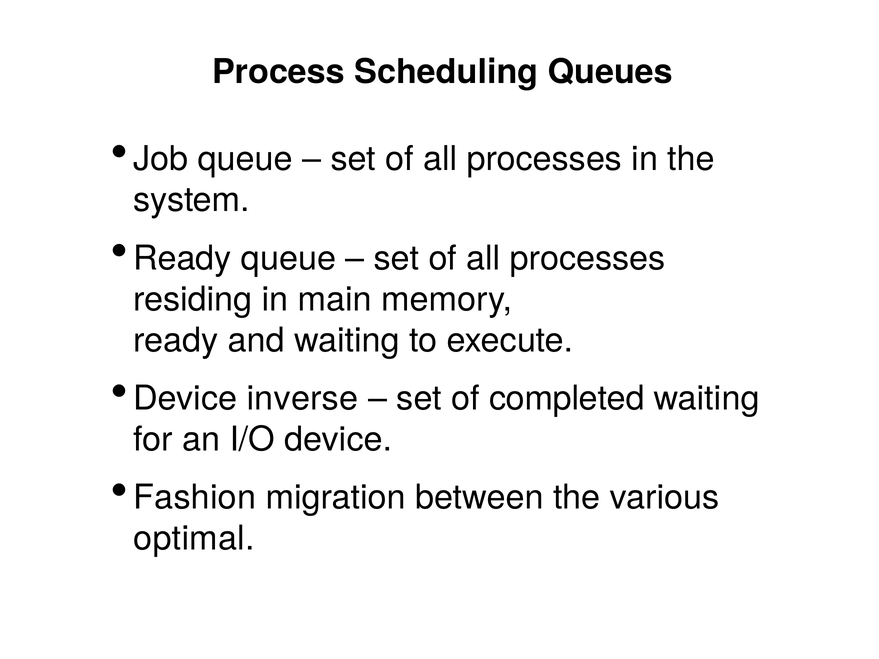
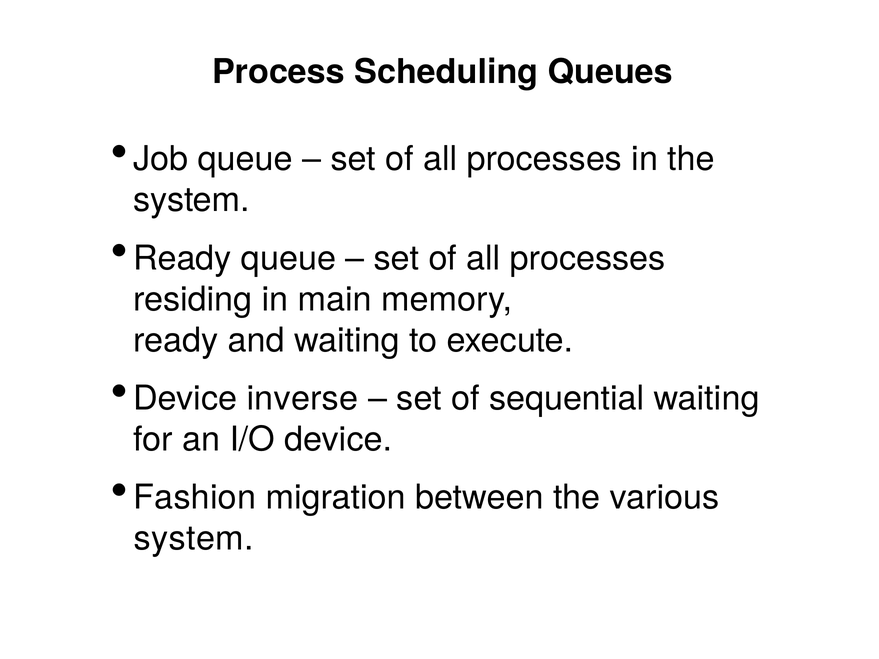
completed: completed -> sequential
optimal at (194, 539): optimal -> system
